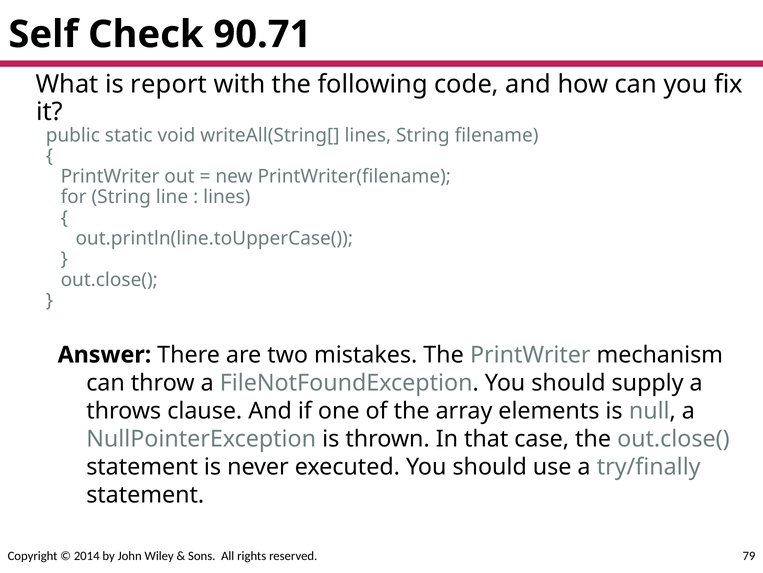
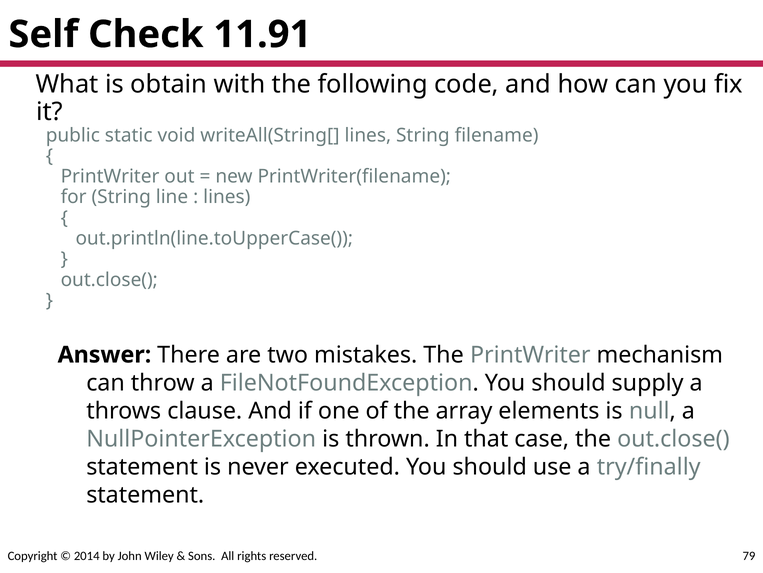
90.71: 90.71 -> 11.91
report: report -> obtain
